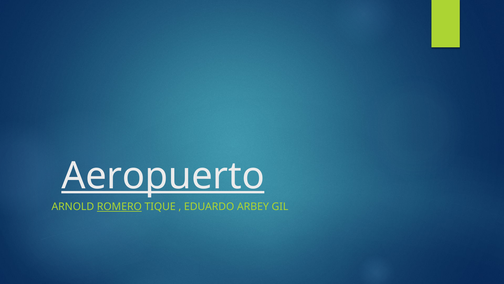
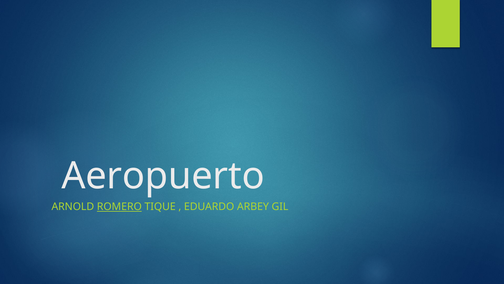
Aeropuerto underline: present -> none
